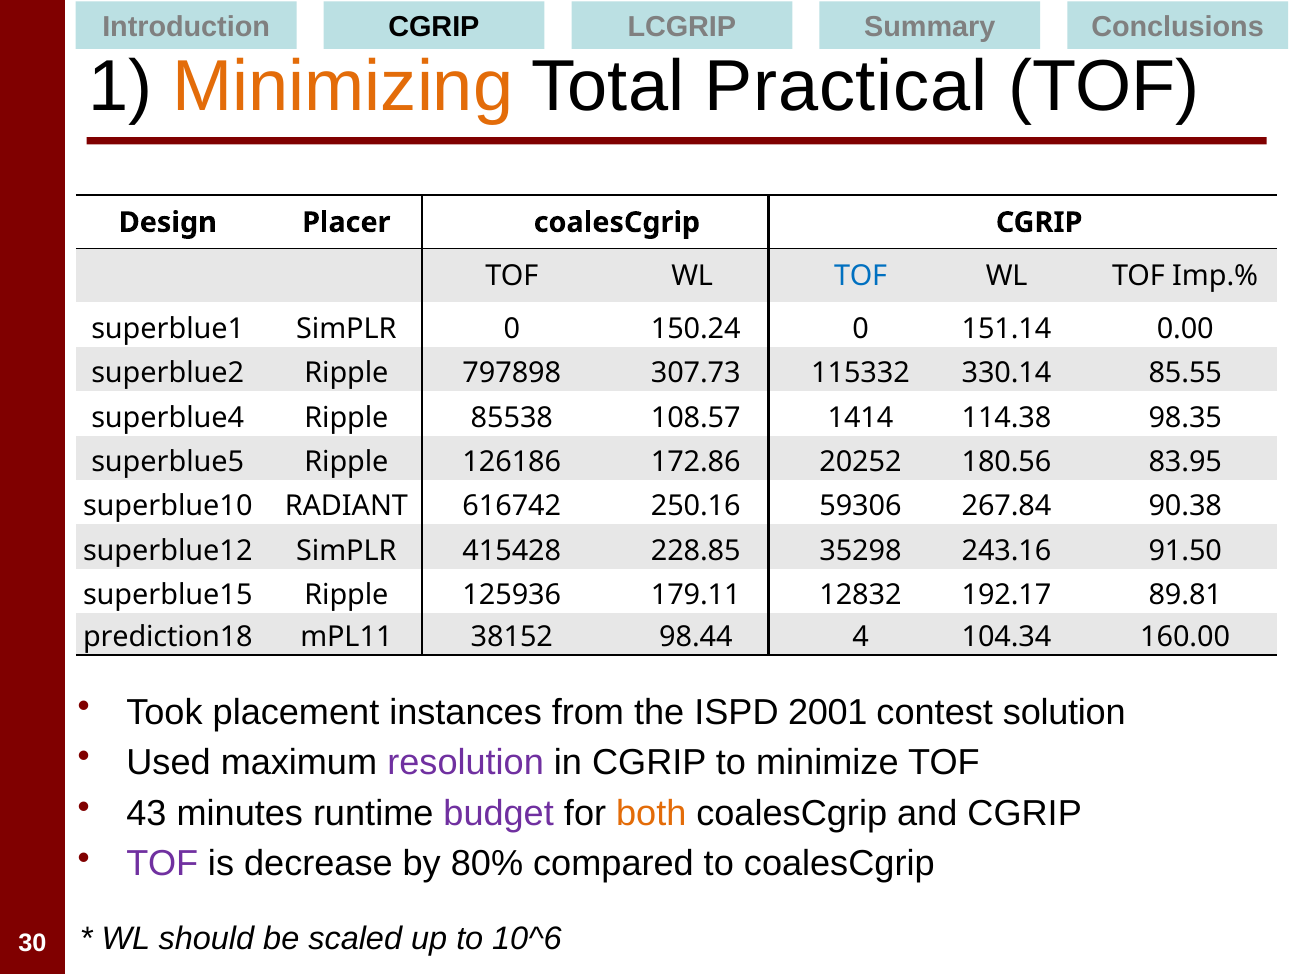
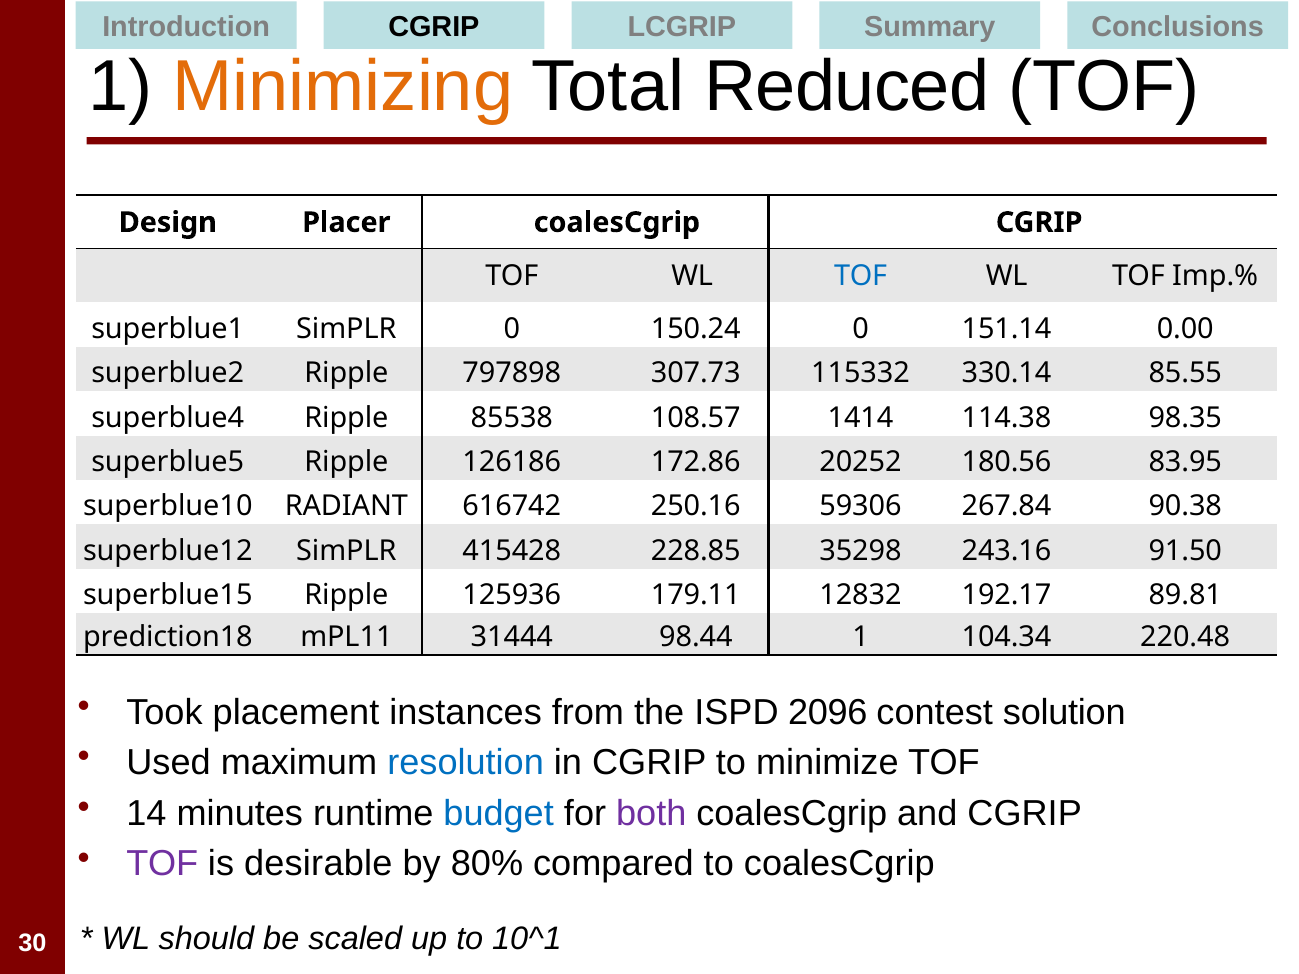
Practical: Practical -> Reduced
38152: 38152 -> 31444
98.44 4: 4 -> 1
160.00: 160.00 -> 220.48
2001: 2001 -> 2096
resolution colour: purple -> blue
43: 43 -> 14
budget colour: purple -> blue
both colour: orange -> purple
decrease: decrease -> desirable
10^6: 10^6 -> 10^1
